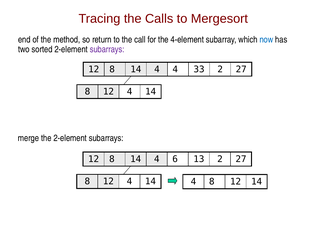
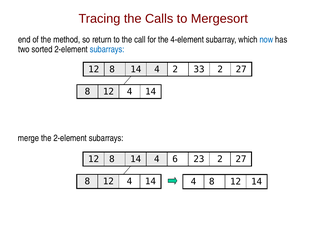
subarrays at (107, 49) colour: purple -> blue
4 4: 4 -> 2
13: 13 -> 23
